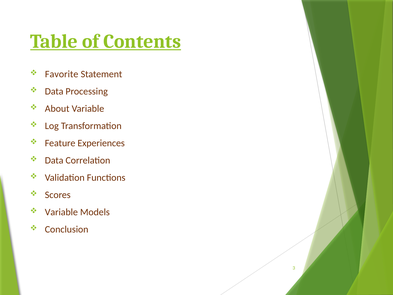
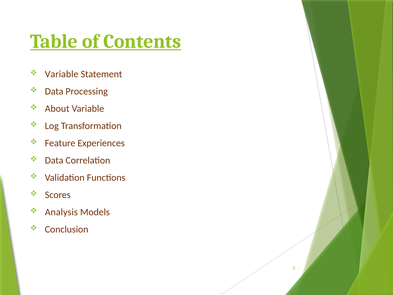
Favorite at (62, 74): Favorite -> Variable
Variable at (61, 212): Variable -> Analysis
